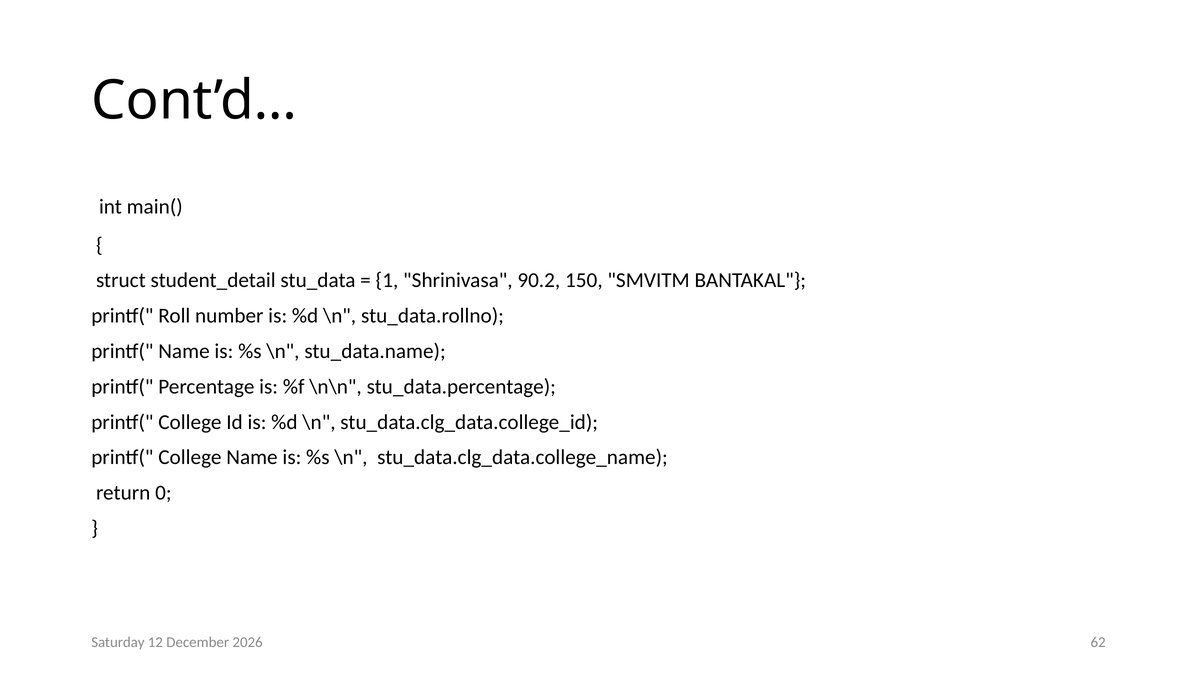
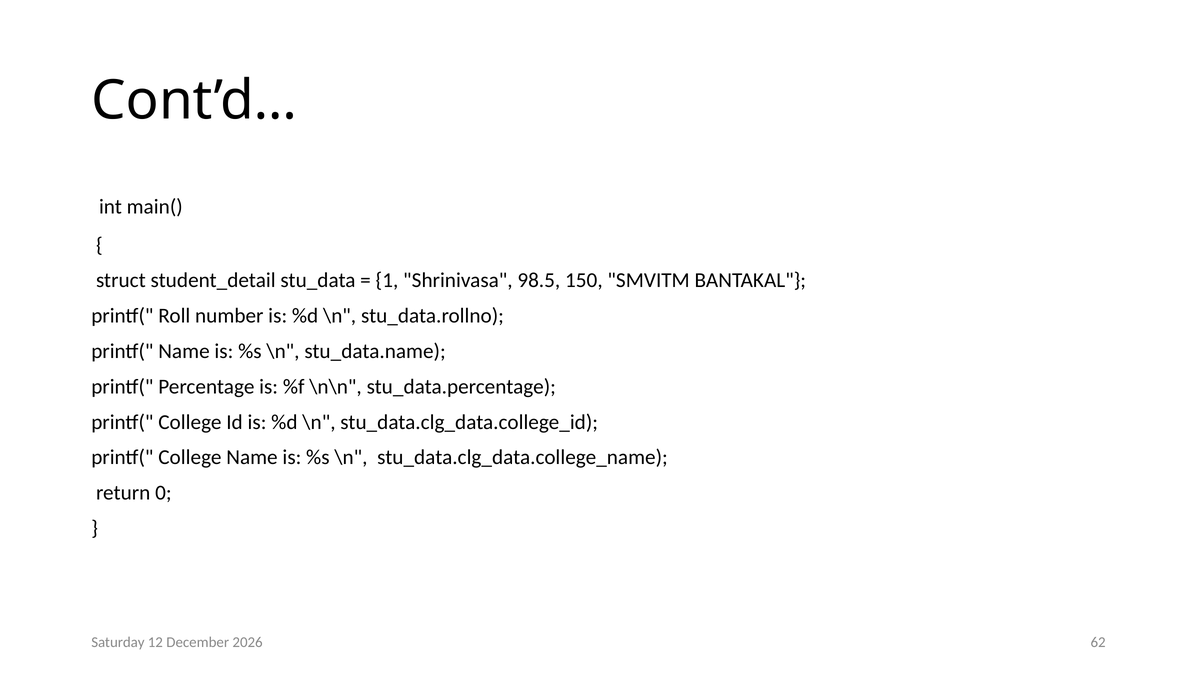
90.2: 90.2 -> 98.5
